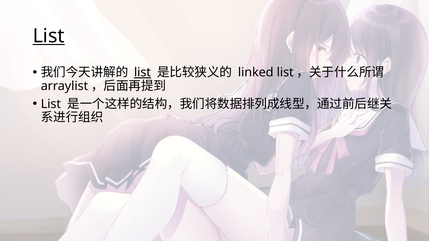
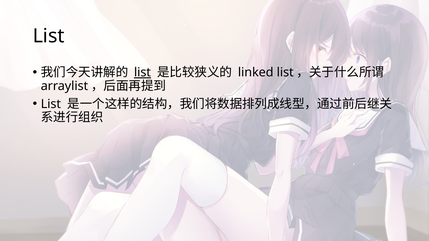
List at (49, 36) underline: present -> none
